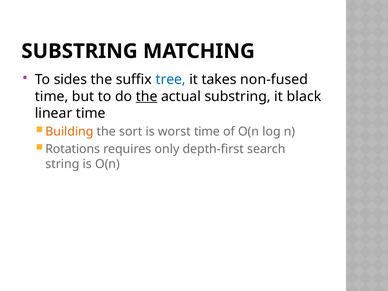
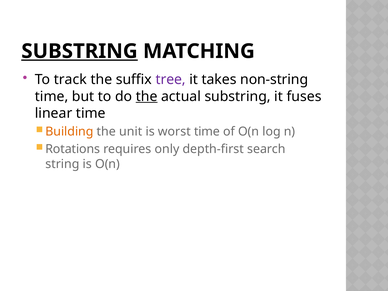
SUBSTRING at (80, 51) underline: none -> present
sides: sides -> track
tree colour: blue -> purple
non-fused: non-fused -> non-string
black: black -> fuses
sort: sort -> unit
